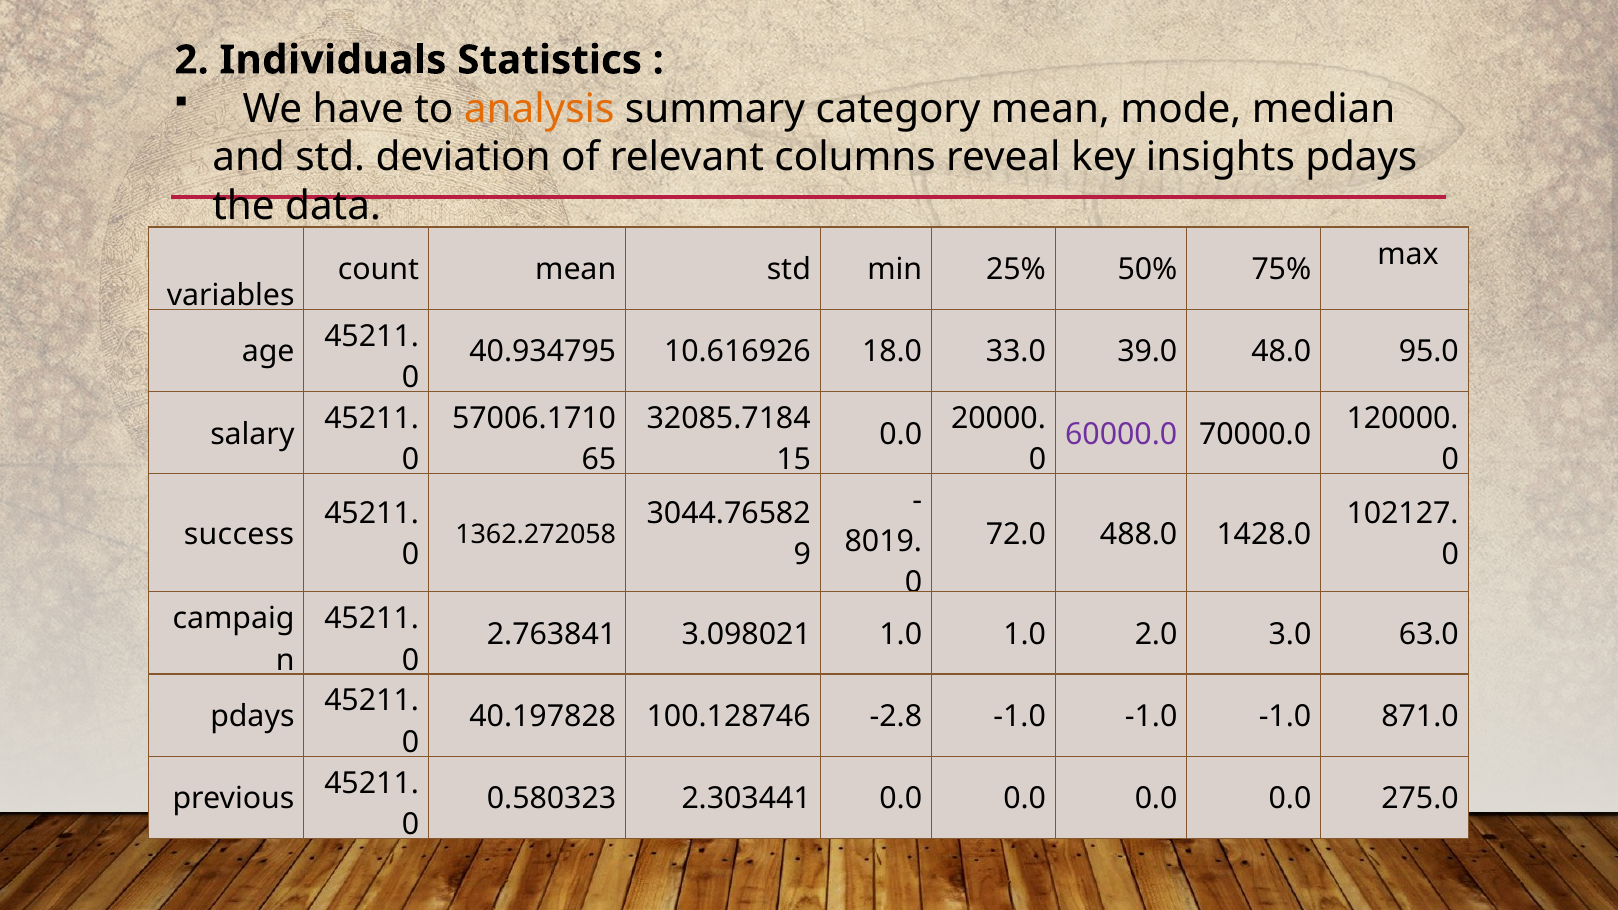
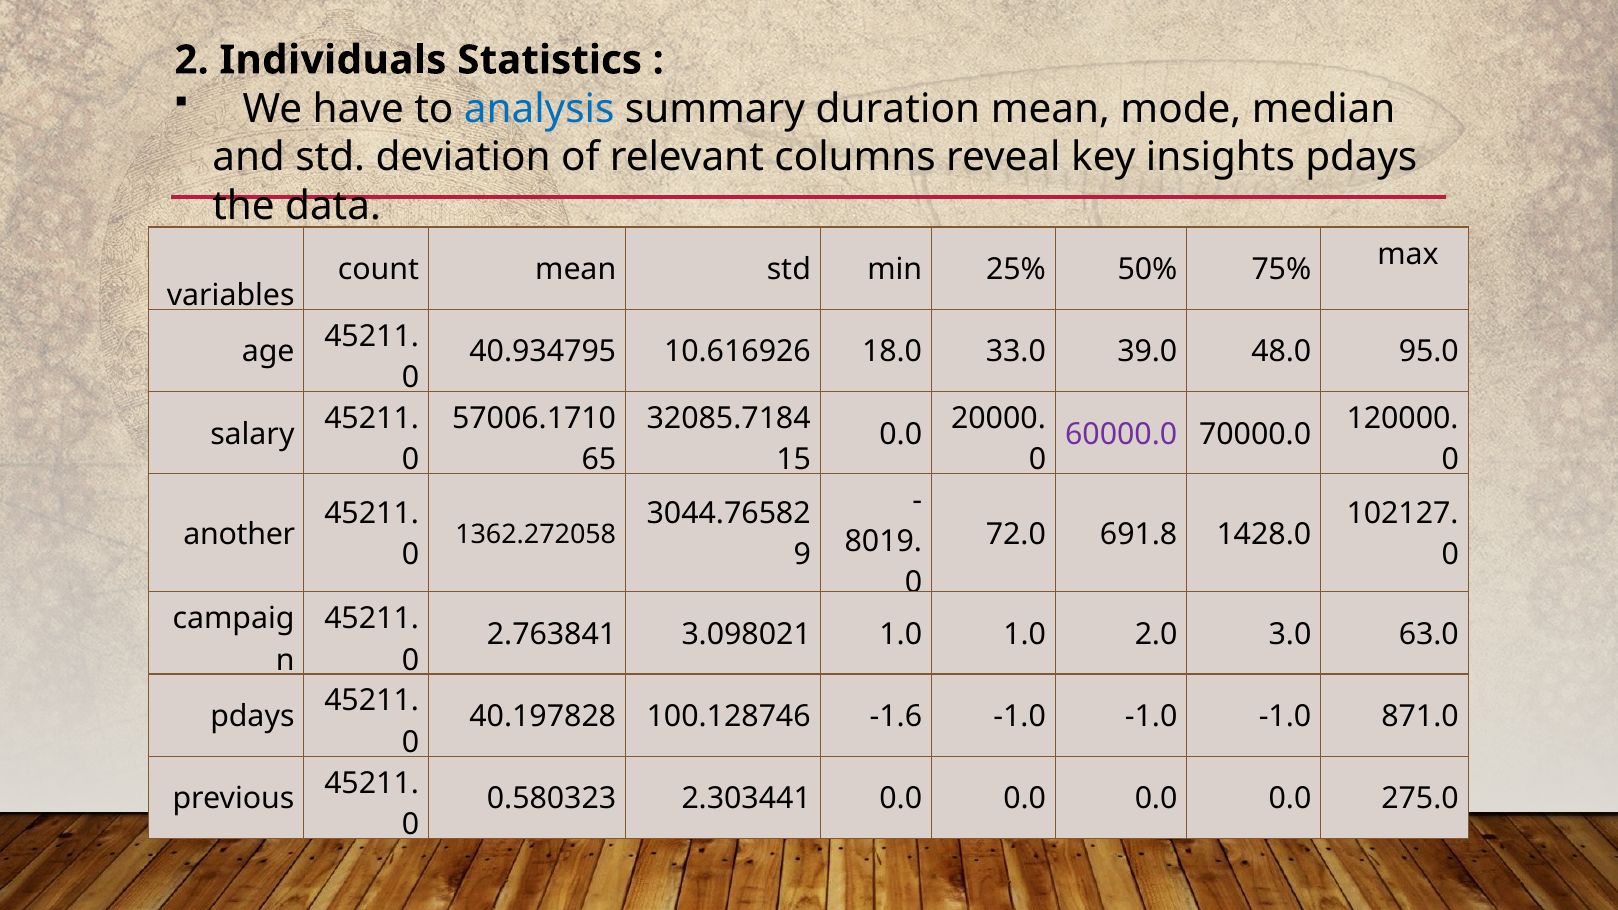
analysis colour: orange -> blue
category: category -> duration
success: success -> another
488.0: 488.0 -> 691.8
-2.8: -2.8 -> -1.6
